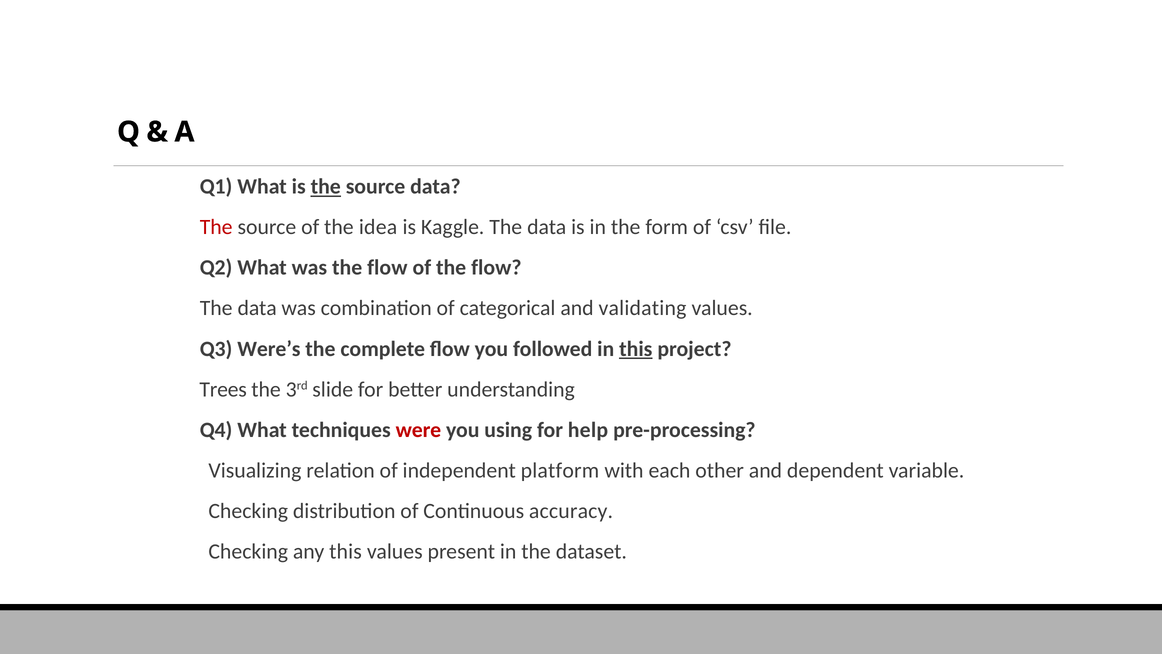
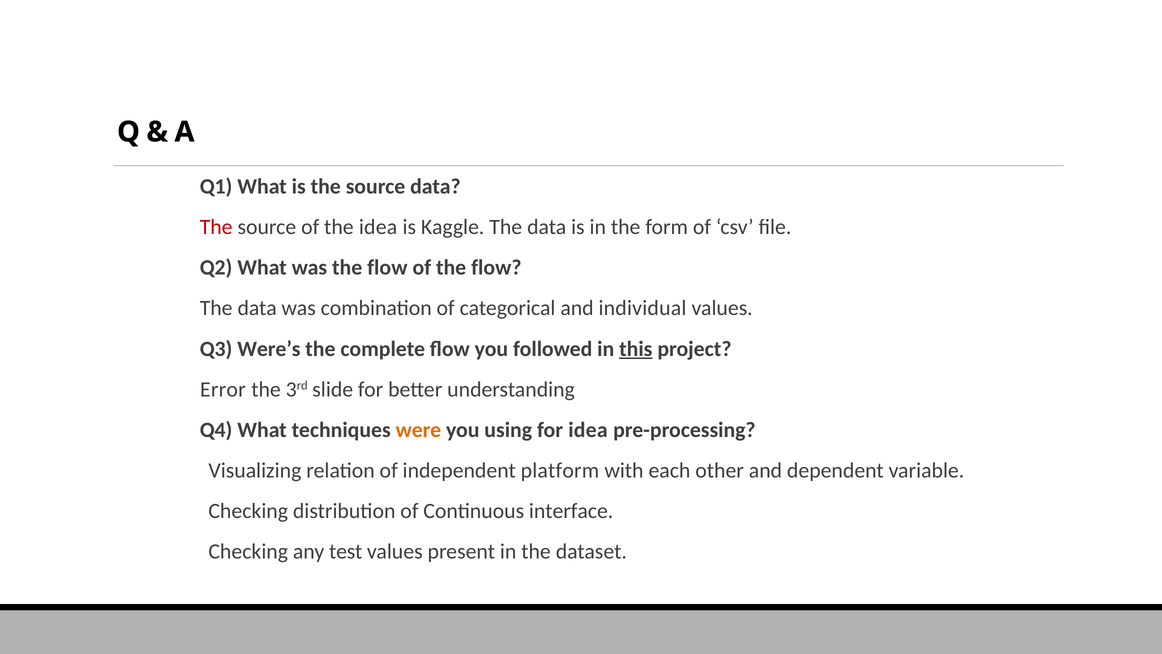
the at (326, 187) underline: present -> none
validating: validating -> individual
Trees: Trees -> Error
were colour: red -> orange
for help: help -> idea
accuracy: accuracy -> interface
any this: this -> test
